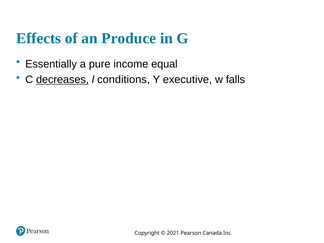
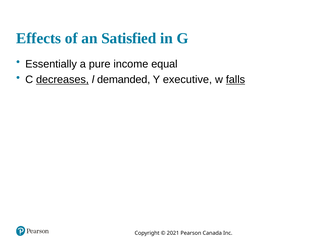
Produce: Produce -> Satisfied
conditions: conditions -> demanded
falls underline: none -> present
